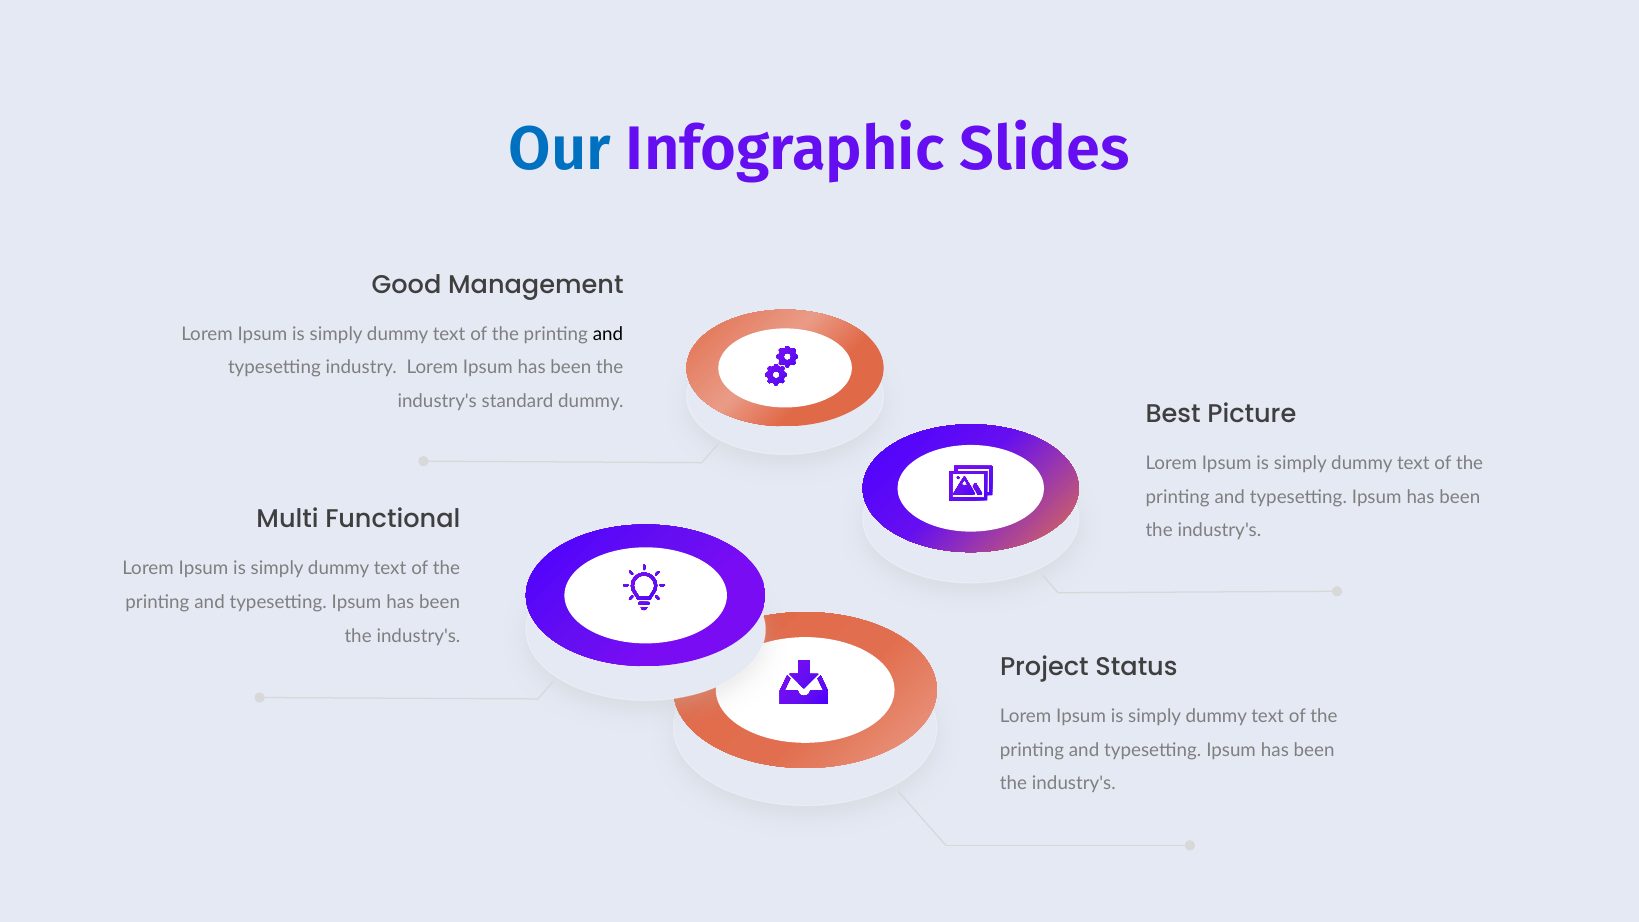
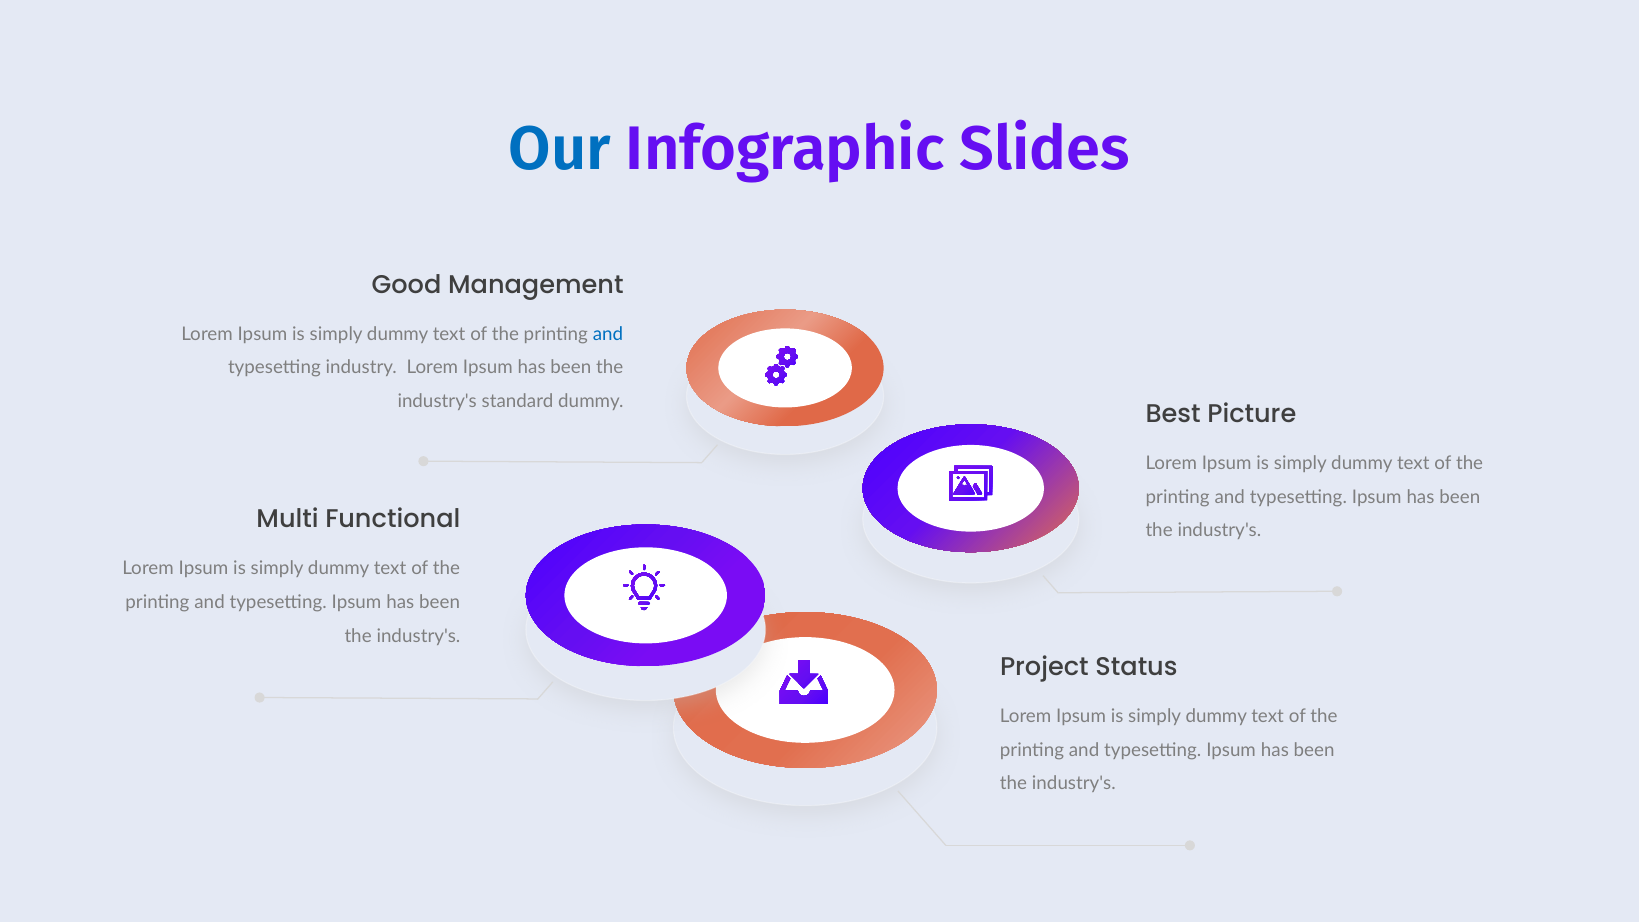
and at (608, 334) colour: black -> blue
